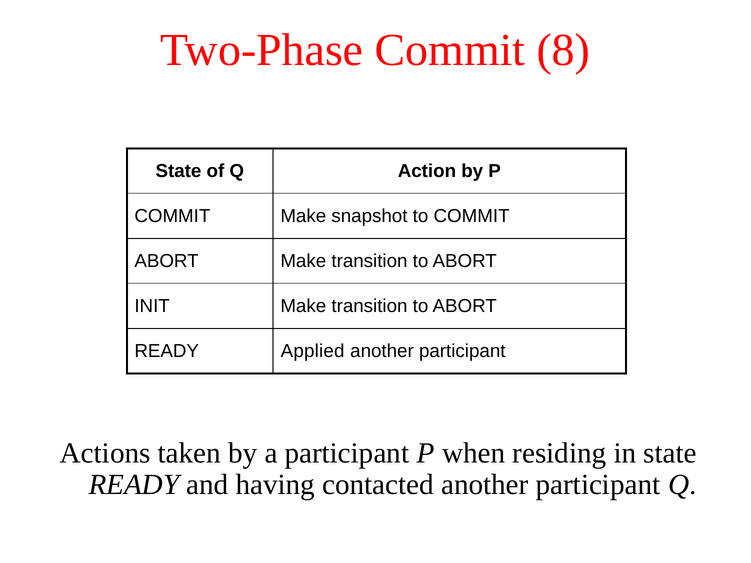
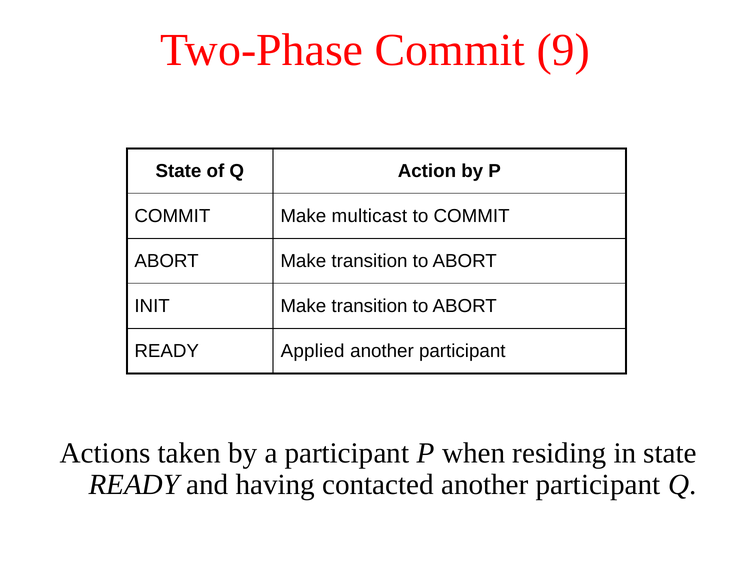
8: 8 -> 9
snapshot: snapshot -> multicast
